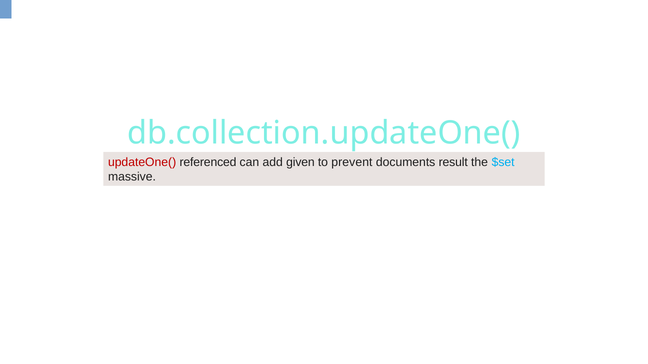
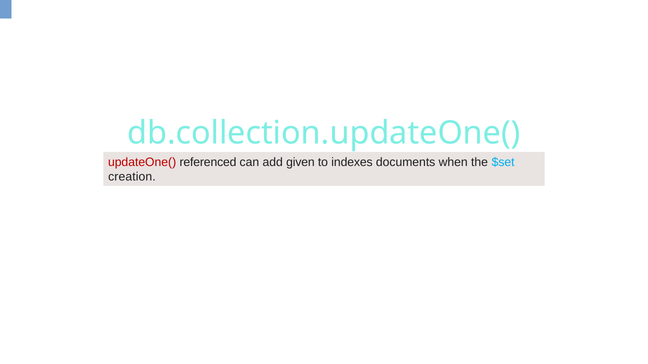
prevent: prevent -> indexes
result: result -> when
massive: massive -> creation
